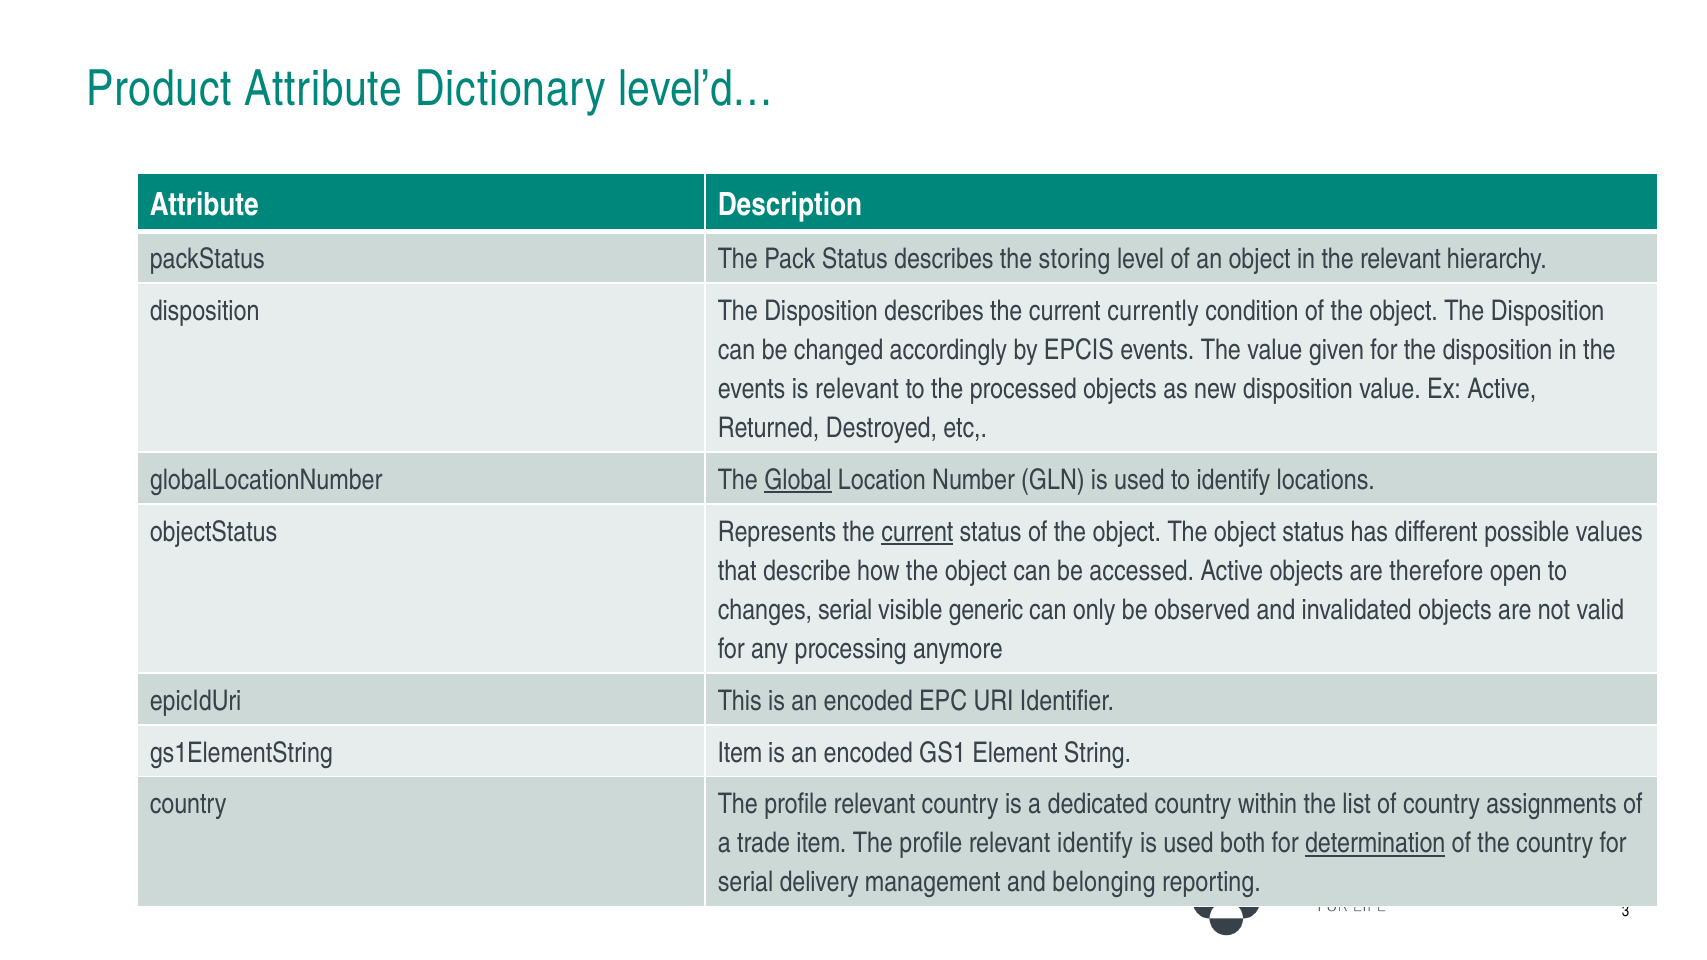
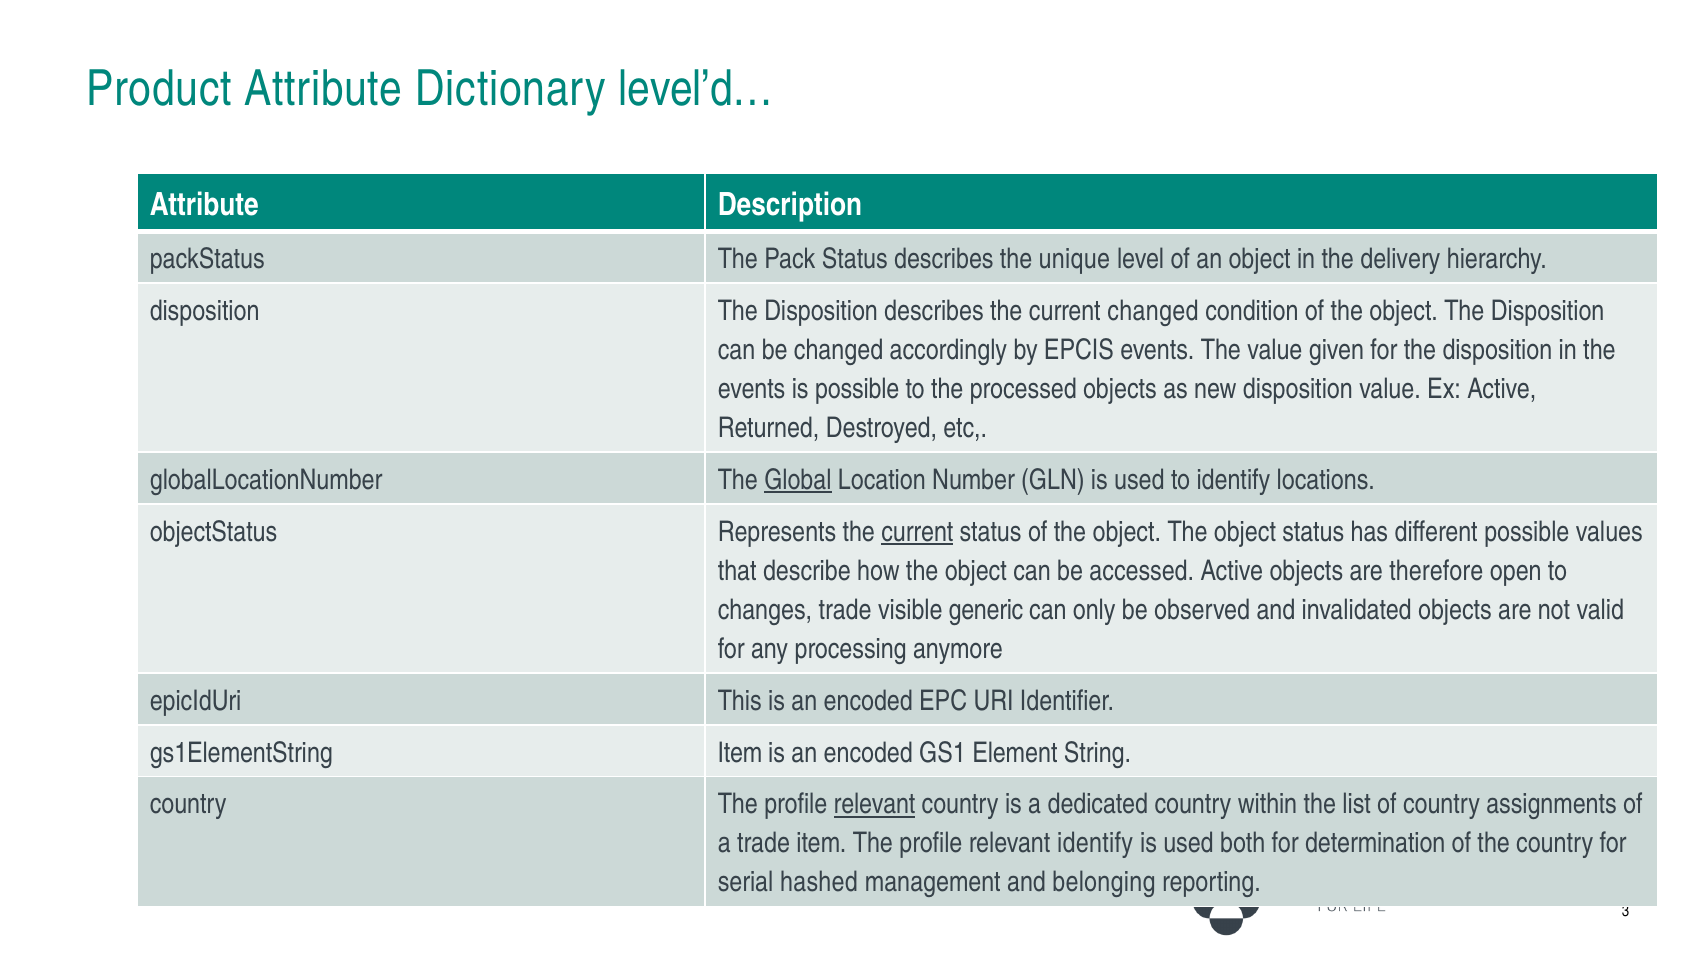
storing: storing -> unique
the relevant: relevant -> delivery
current currently: currently -> changed
is relevant: relevant -> possible
changes serial: serial -> trade
relevant at (875, 805) underline: none -> present
determination underline: present -> none
delivery: delivery -> hashed
